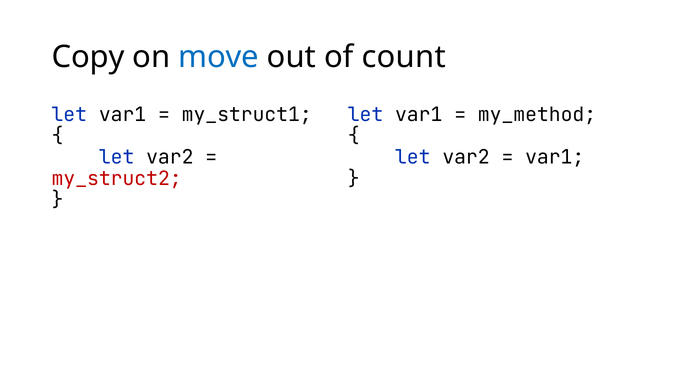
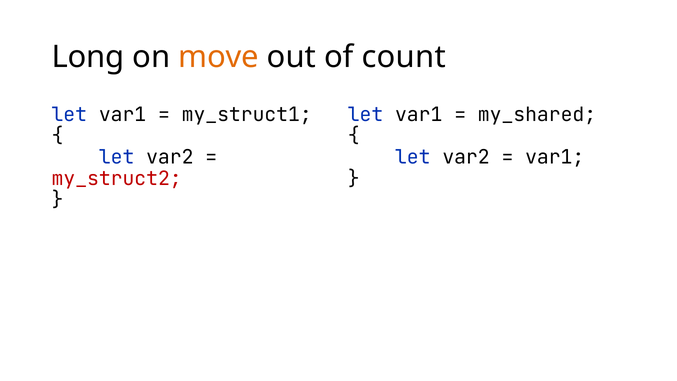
Copy: Copy -> Long
move colour: blue -> orange
my_method: my_method -> my_shared
